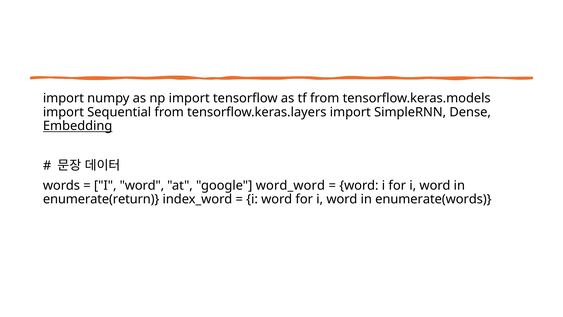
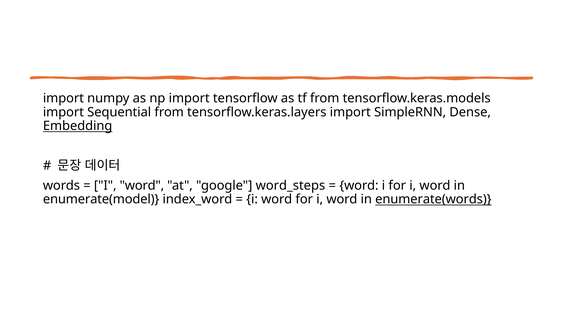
word_word: word_word -> word_steps
enumerate(return: enumerate(return -> enumerate(model
enumerate(words underline: none -> present
